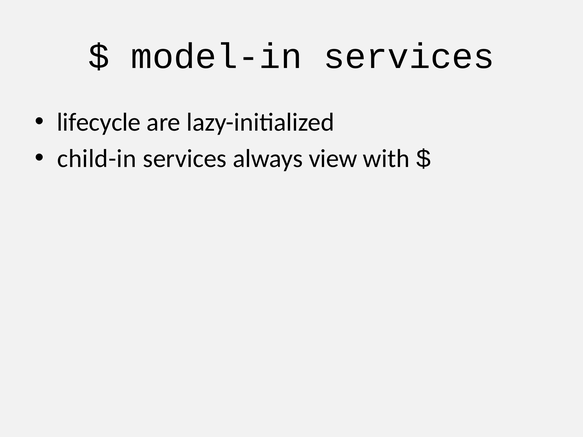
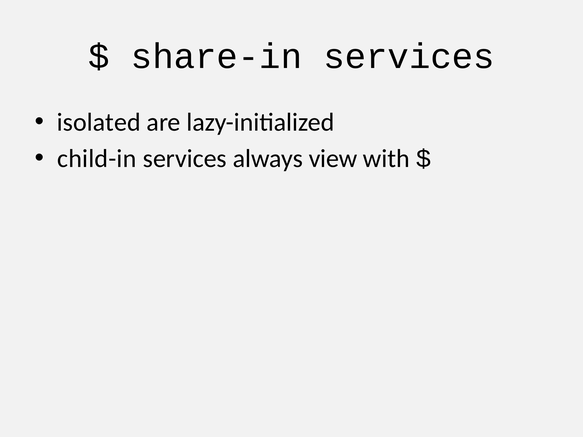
model-in: model-in -> share-in
lifecycle: lifecycle -> isolated
